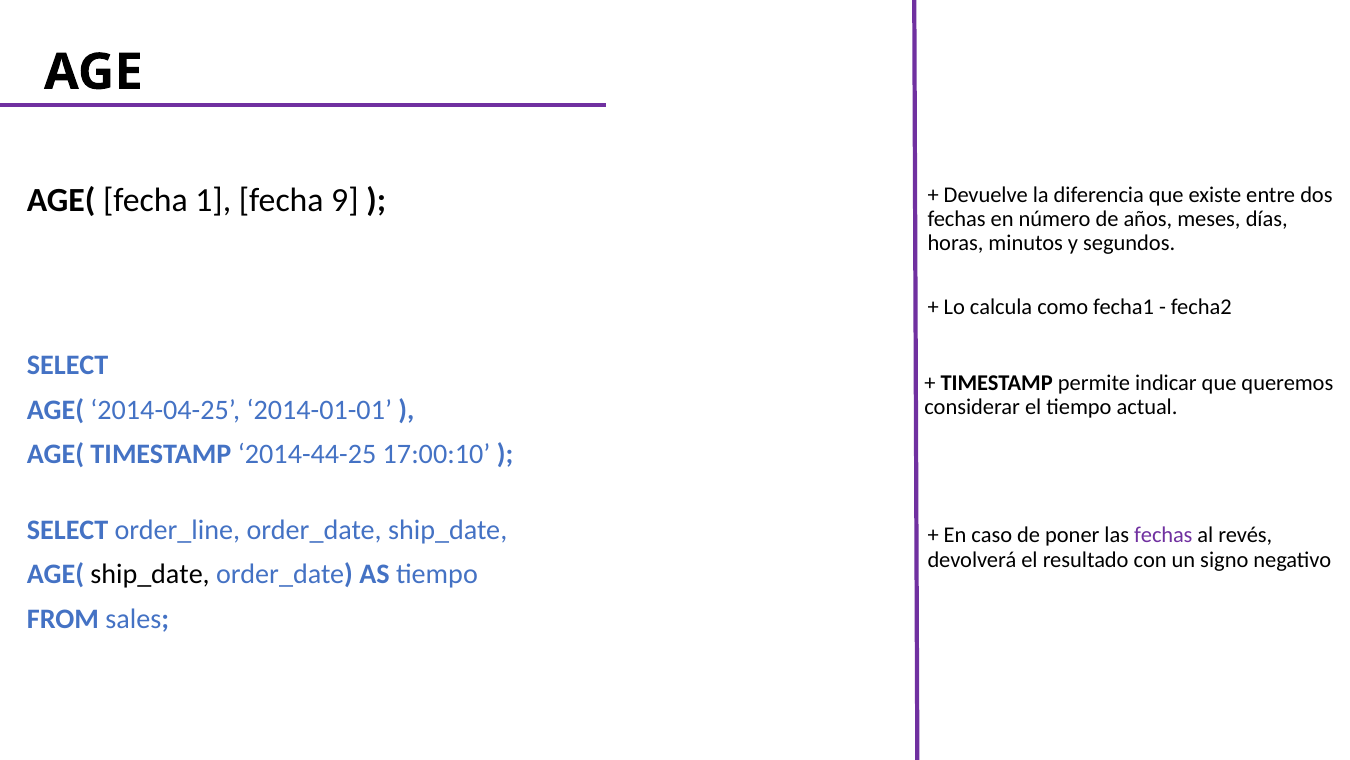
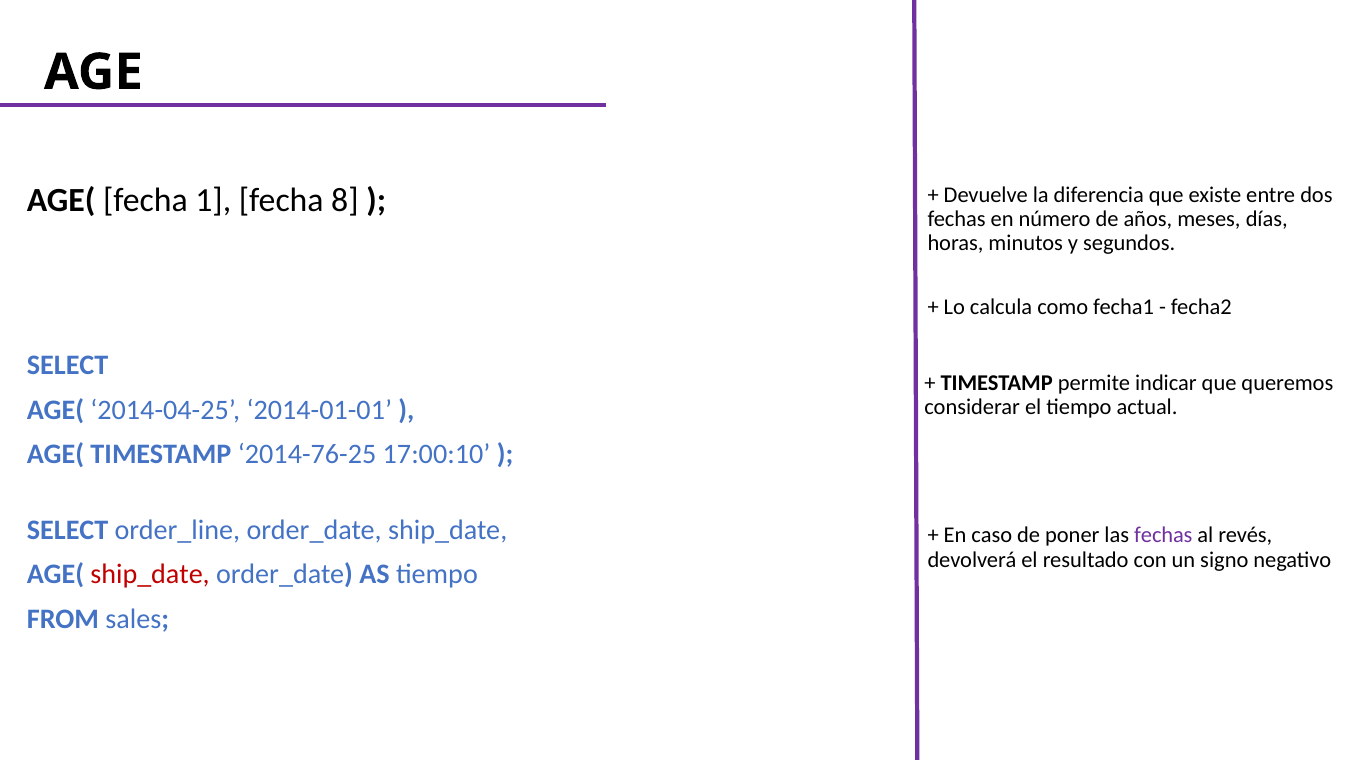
9: 9 -> 8
2014-44-25: 2014-44-25 -> 2014-76-25
ship_date at (150, 574) colour: black -> red
